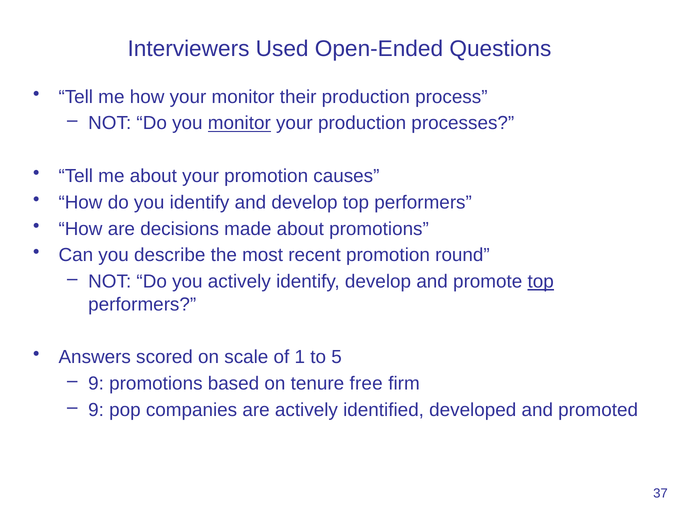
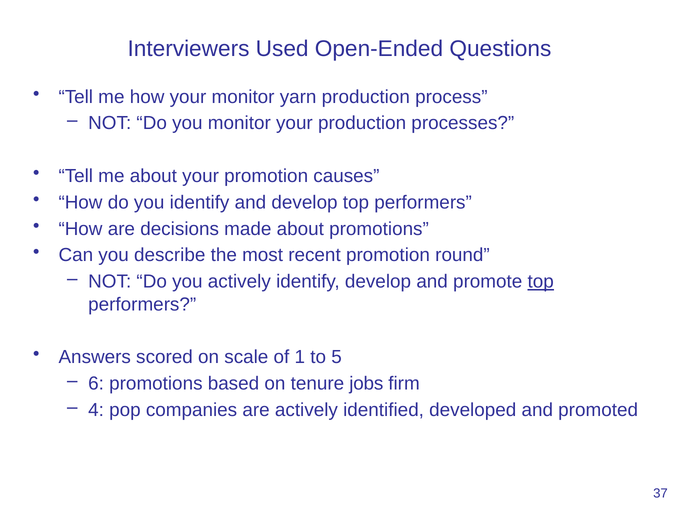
their: their -> yarn
monitor at (239, 123) underline: present -> none
9 at (96, 384): 9 -> 6
free: free -> jobs
9 at (96, 410): 9 -> 4
